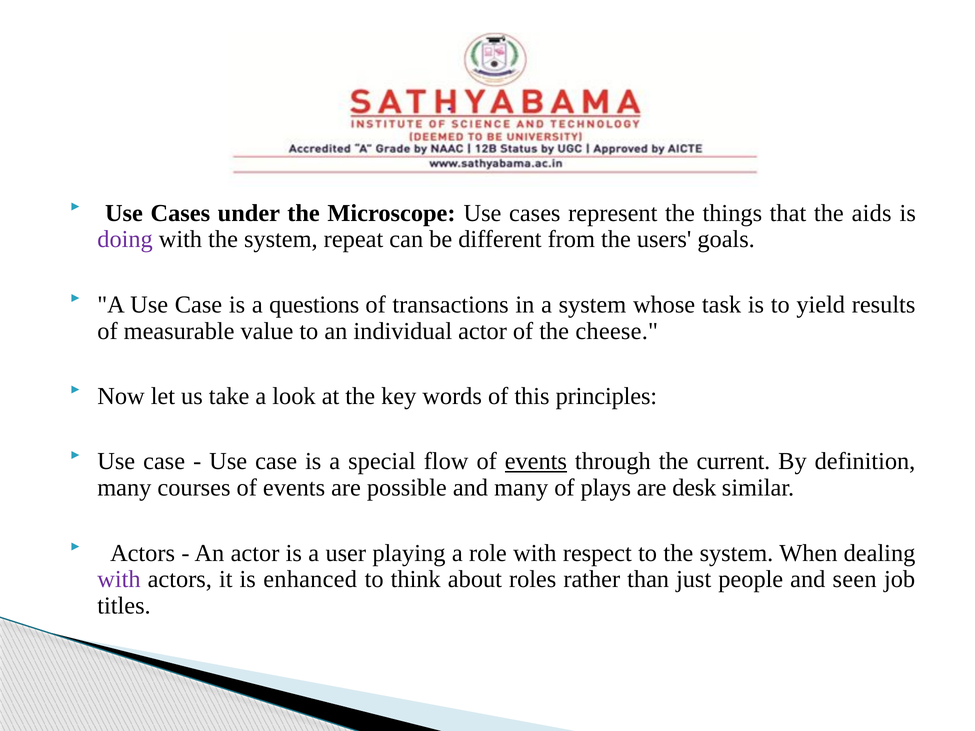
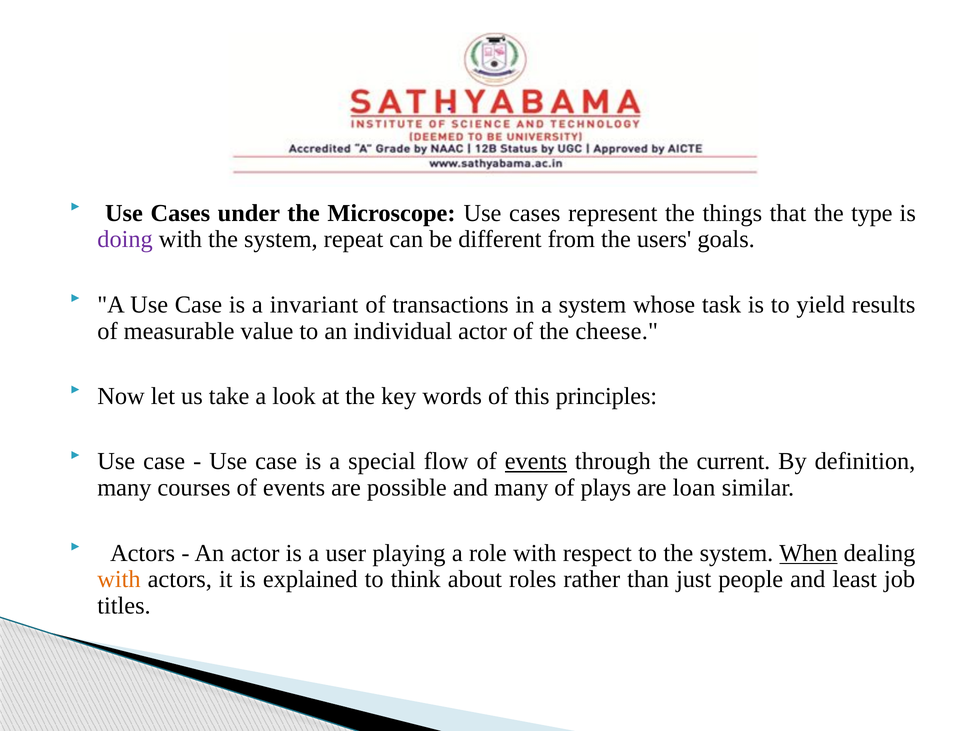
aids: aids -> type
questions: questions -> invariant
desk: desk -> loan
When underline: none -> present
with at (119, 580) colour: purple -> orange
enhanced: enhanced -> explained
seen: seen -> least
